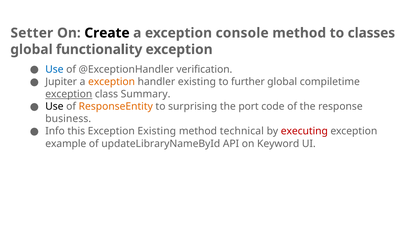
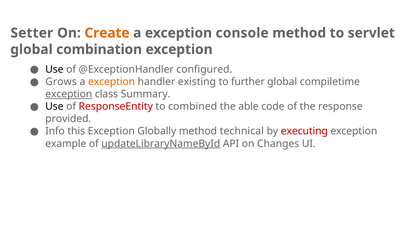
Create colour: black -> orange
classes: classes -> servlet
functionality: functionality -> combination
Use at (54, 69) colour: blue -> black
verification: verification -> configured
Jupiter: Jupiter -> Grows
ResponseEntity colour: orange -> red
surprising: surprising -> combined
port: port -> able
business: business -> provided
Exception Existing: Existing -> Globally
updateLibraryNameById underline: none -> present
Keyword: Keyword -> Changes
